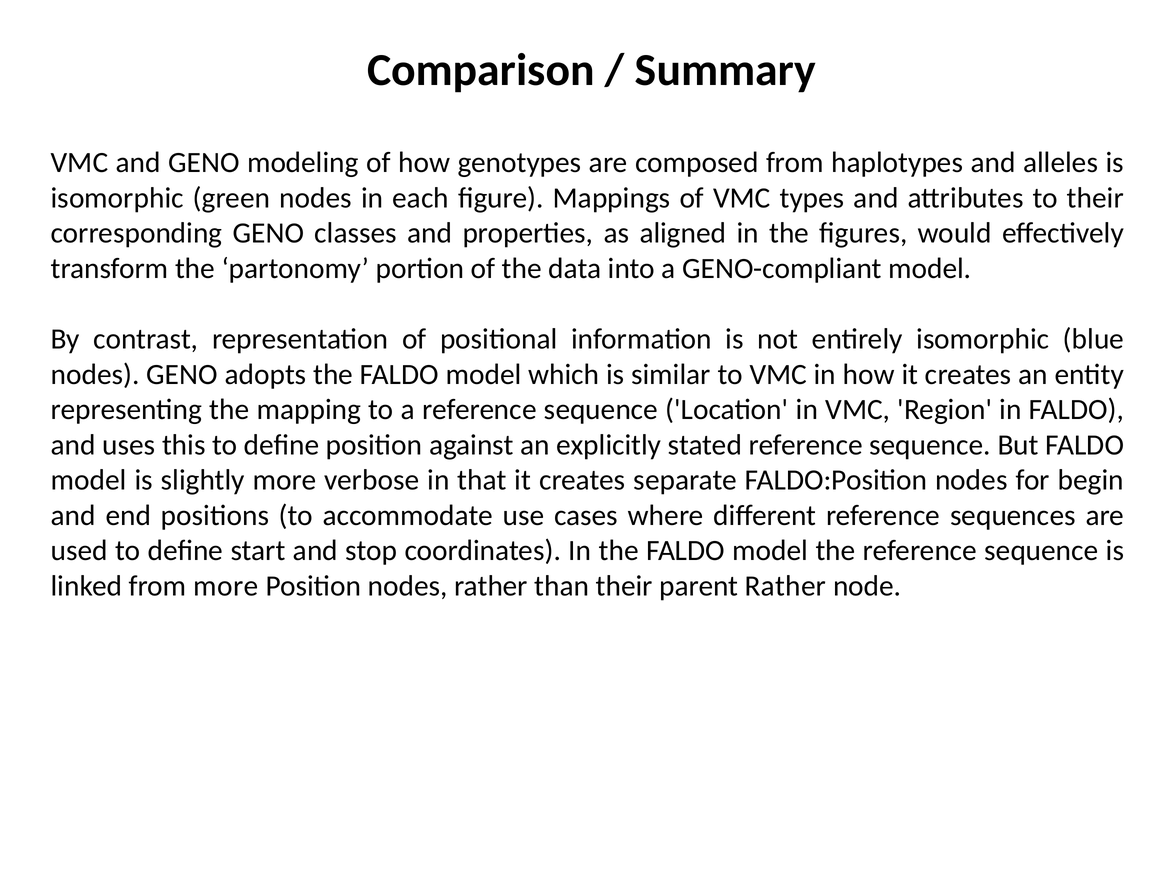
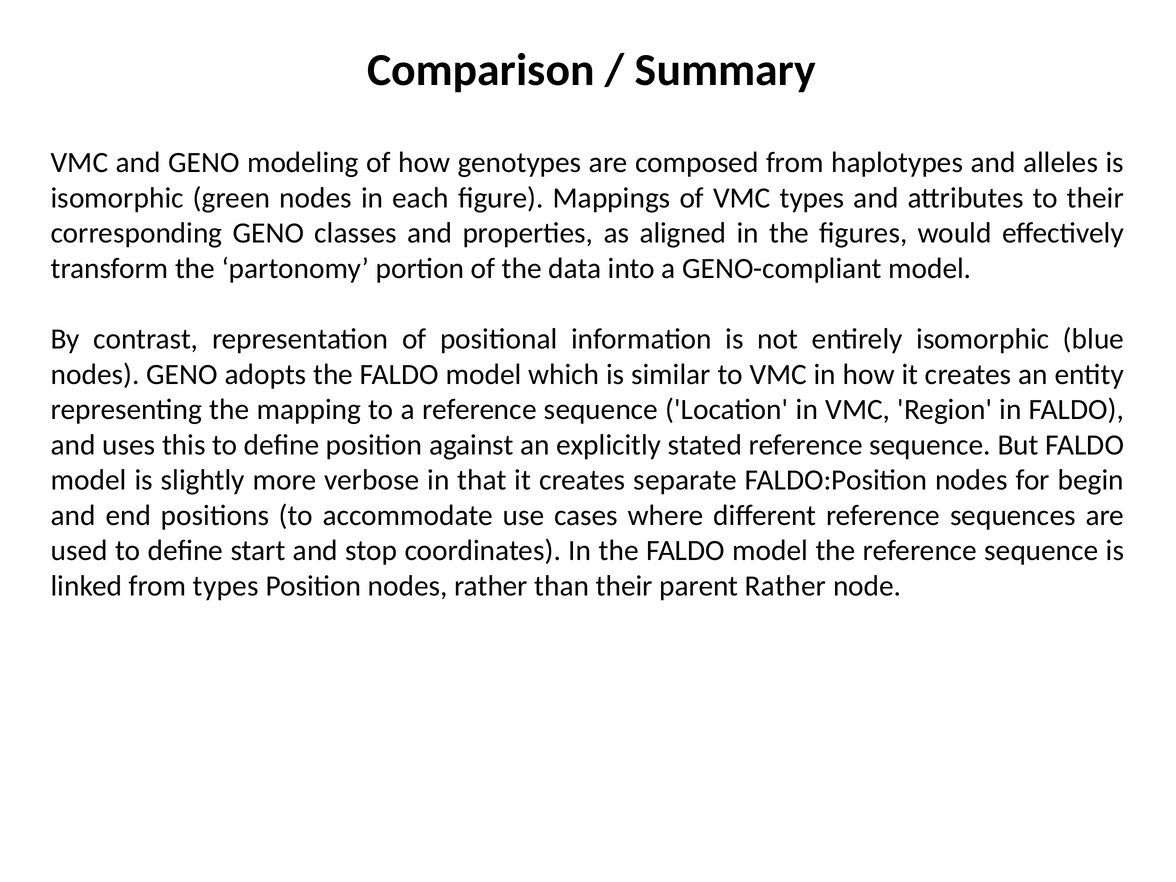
from more: more -> types
